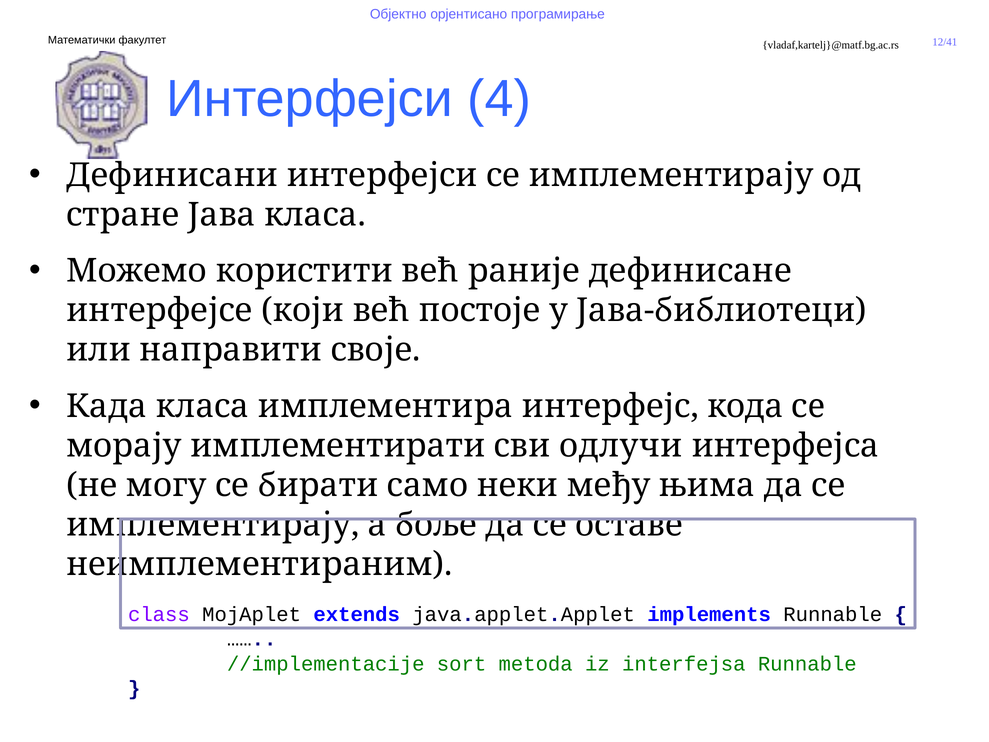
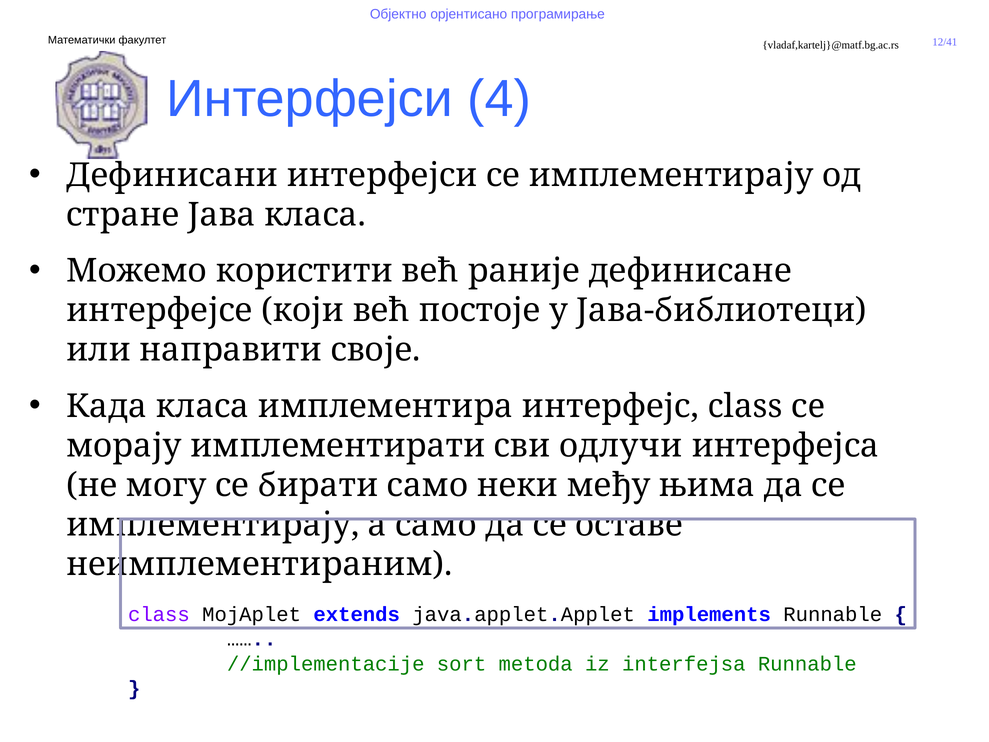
интерфејс кода: кода -> class
а боље: боље -> само
